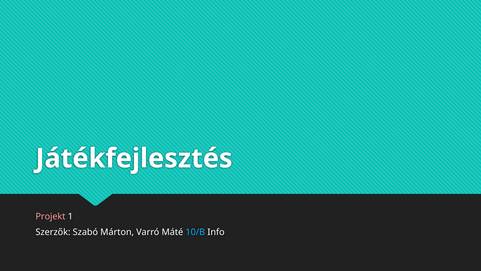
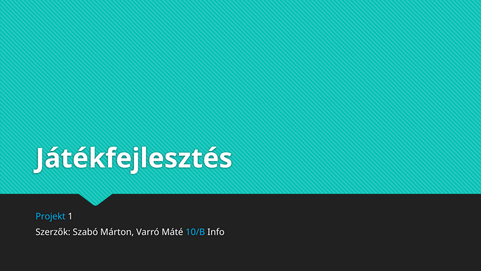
Projekt colour: pink -> light blue
